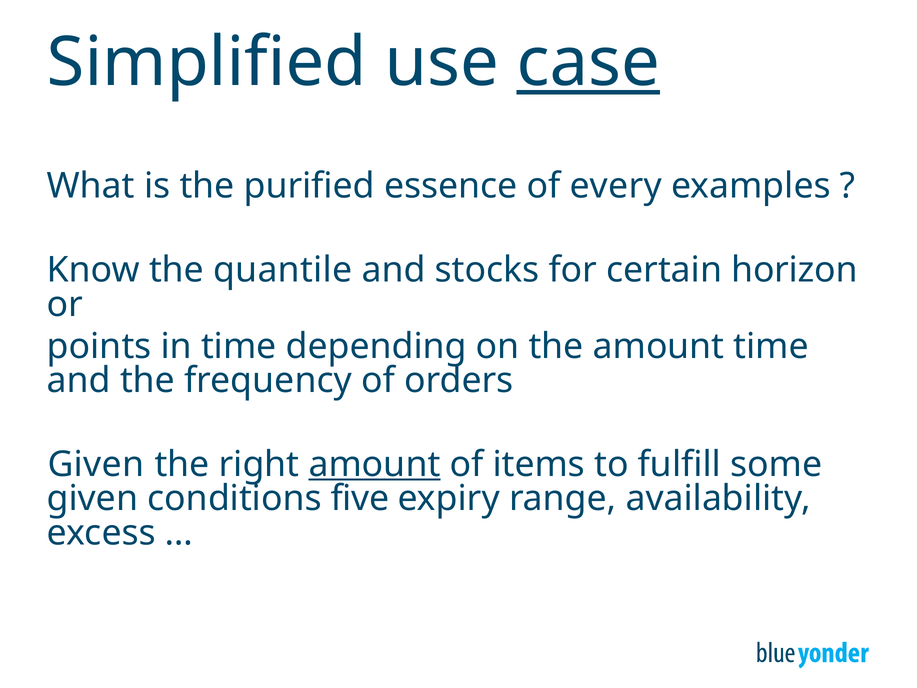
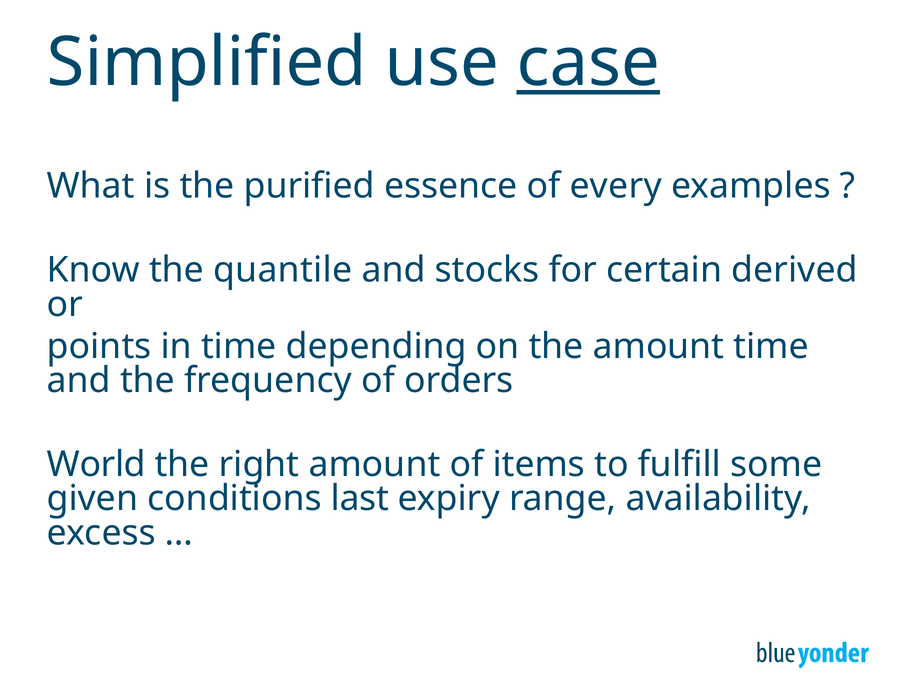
horizon: horizon -> derived
Given at (96, 464): Given -> World
amount at (375, 464) underline: present -> none
five: five -> last
